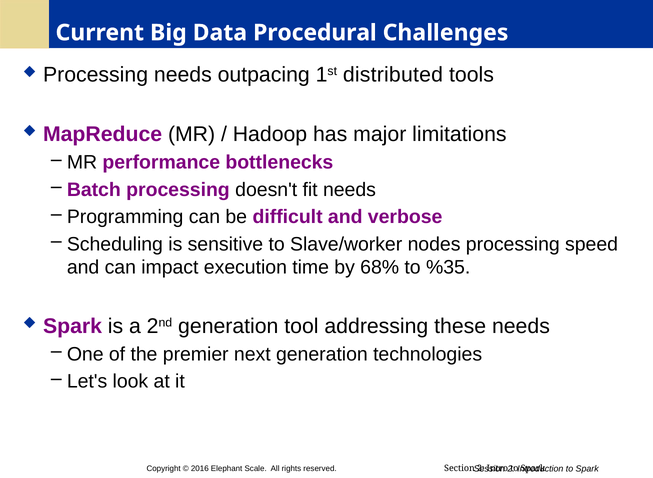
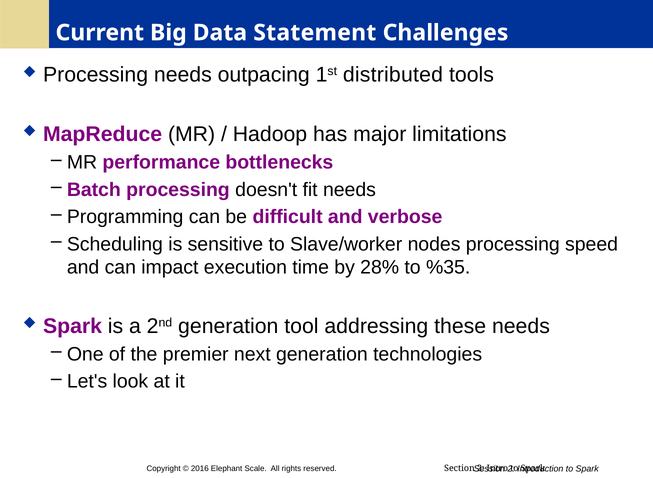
Procedural: Procedural -> Statement
68%: 68% -> 28%
